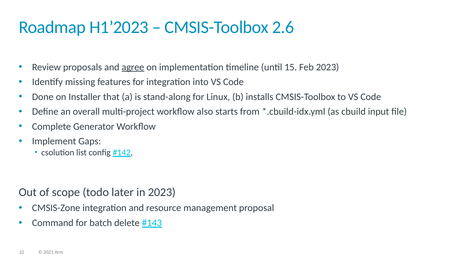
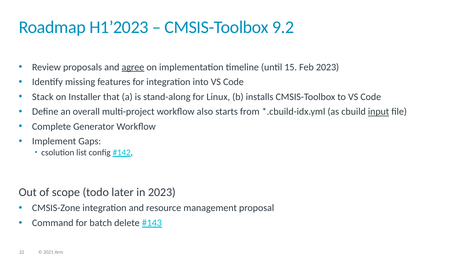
2.6: 2.6 -> 9.2
Done: Done -> Stack
input underline: none -> present
